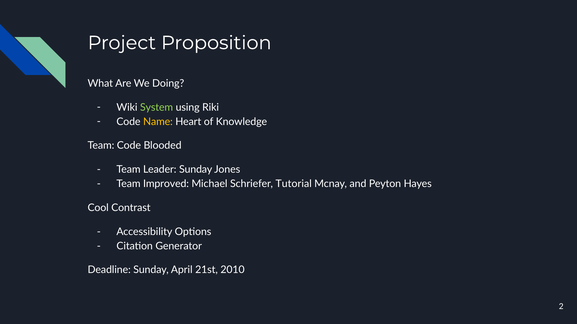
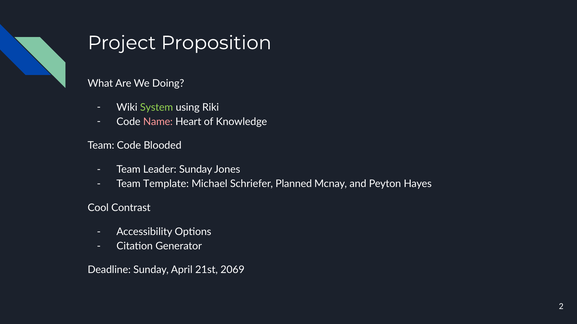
Name colour: yellow -> pink
Improved: Improved -> Template
Tutorial: Tutorial -> Planned
2010: 2010 -> 2069
